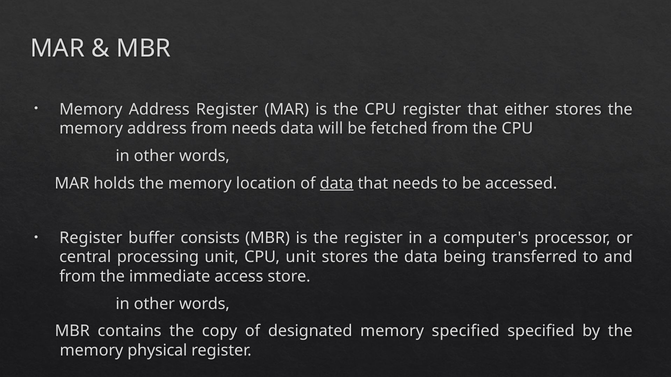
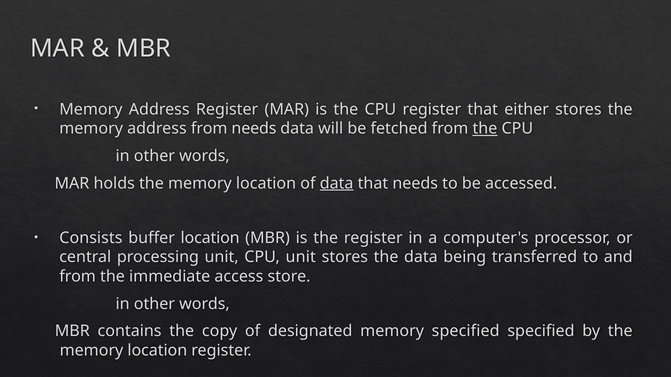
the at (485, 129) underline: none -> present
Register at (91, 238): Register -> Consists
buffer consists: consists -> location
physical at (157, 351): physical -> location
